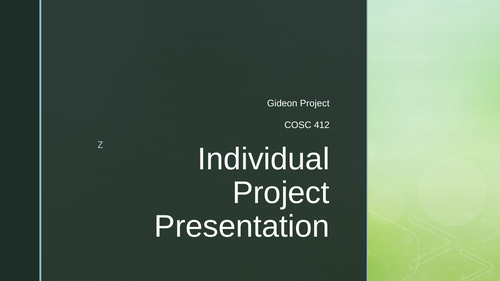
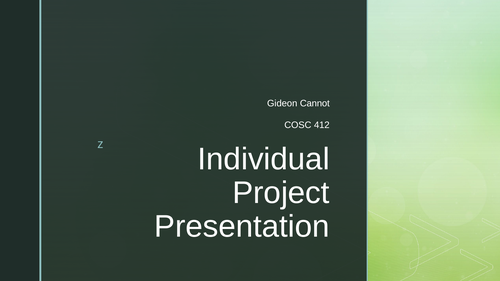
Gideon Project: Project -> Cannot
